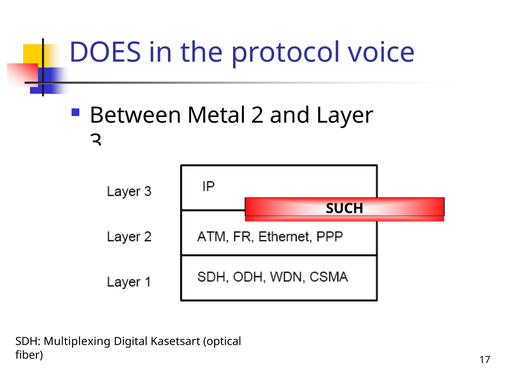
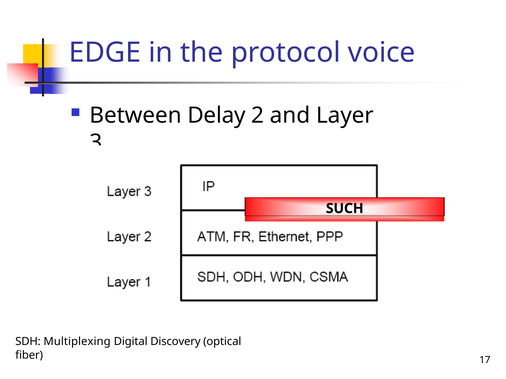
DOES: DOES -> EDGE
Metal: Metal -> Delay
Kasetsart: Kasetsart -> Discovery
